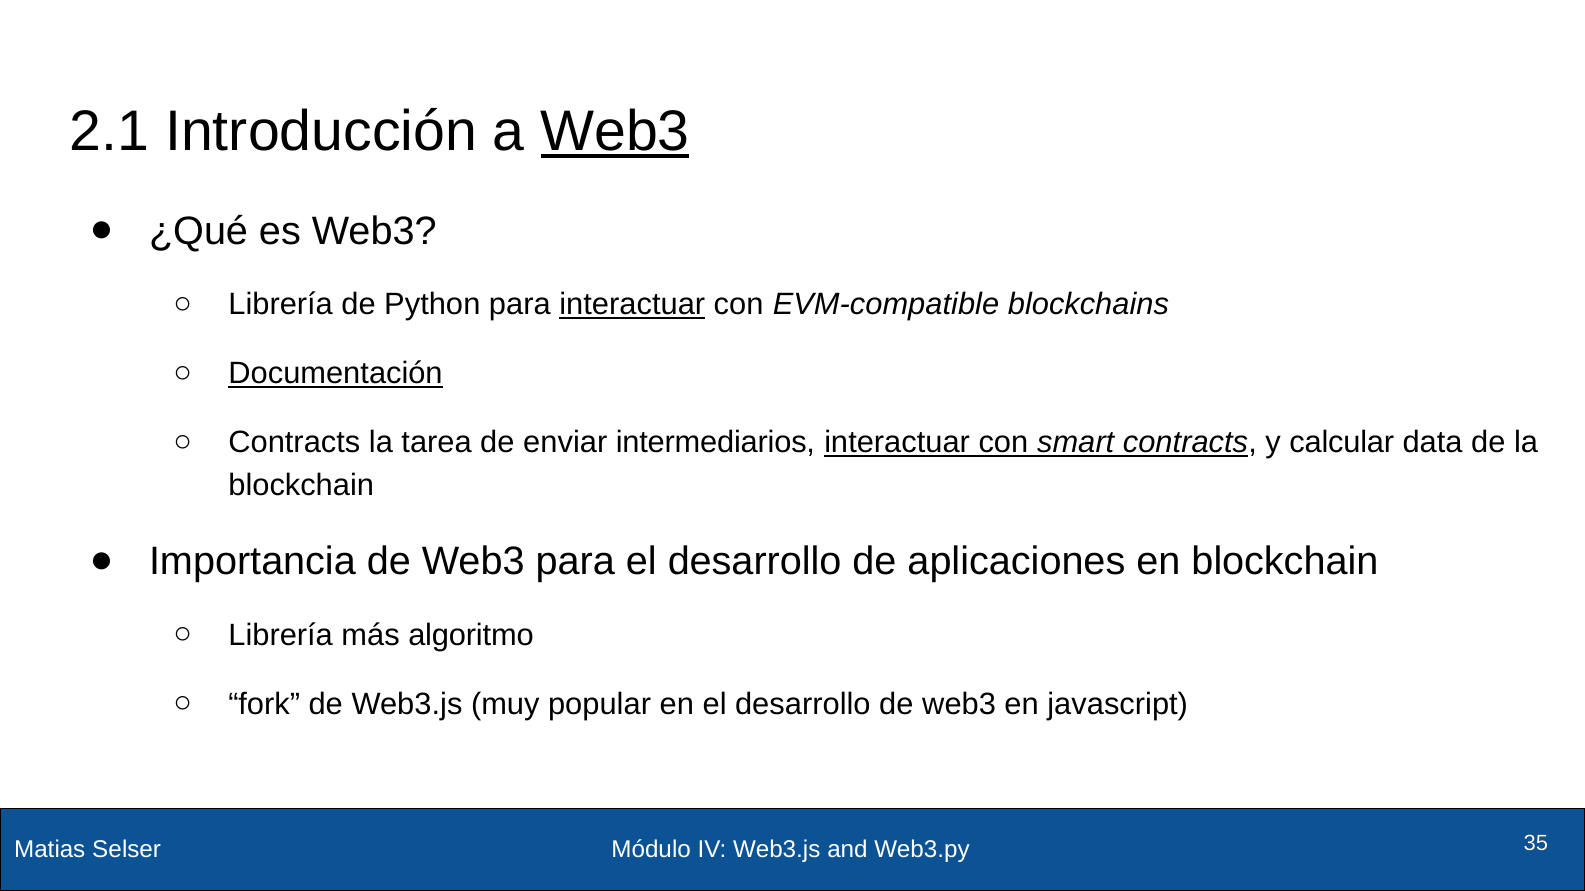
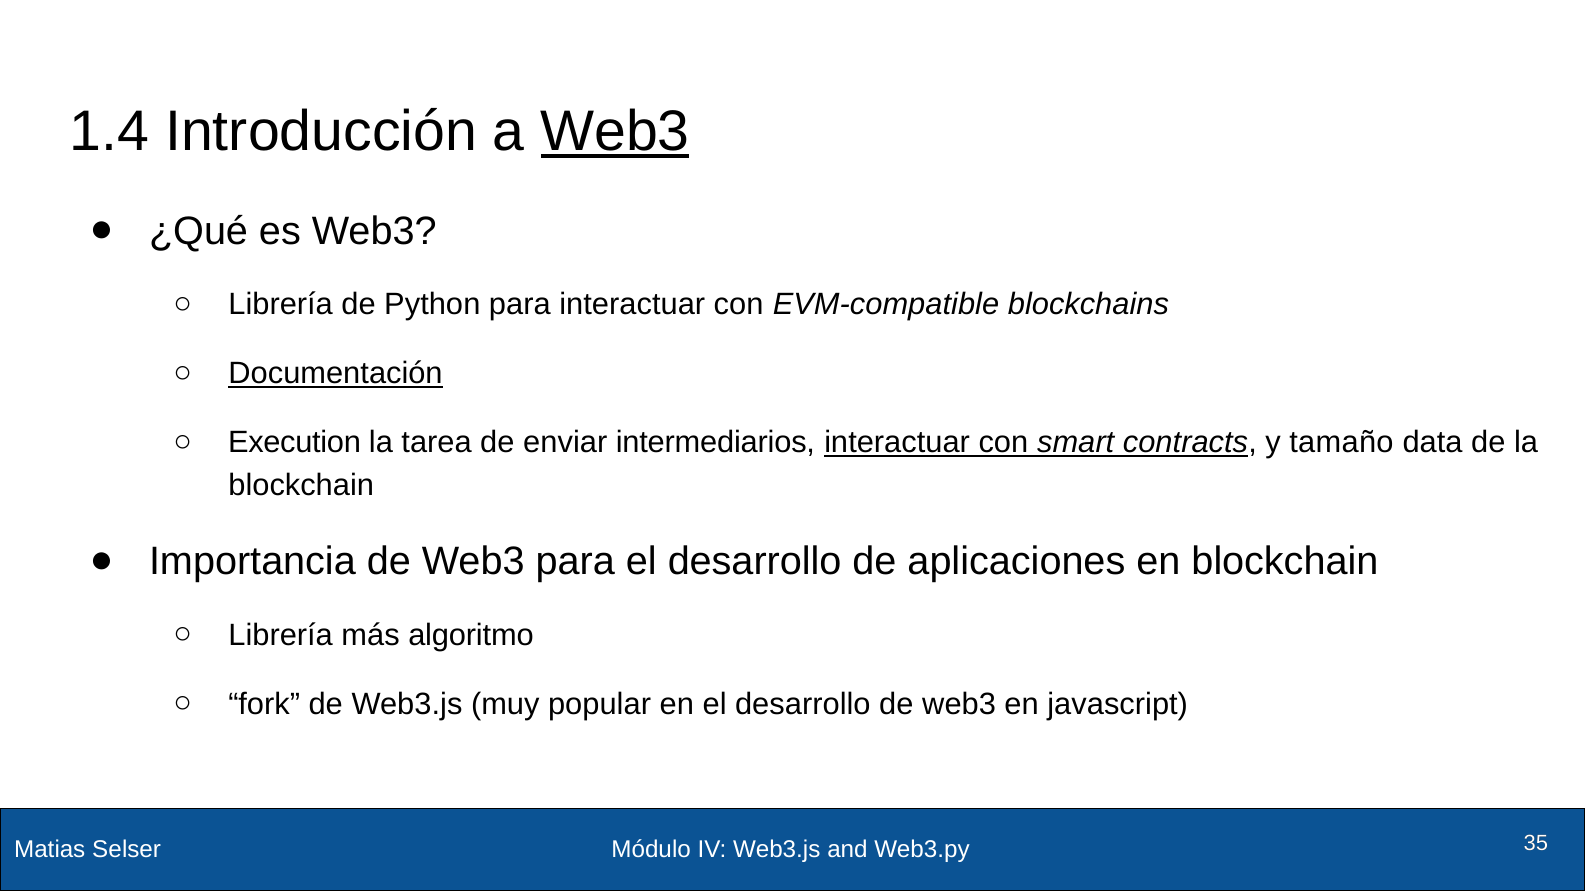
2.1: 2.1 -> 1.4
interactuar at (632, 305) underline: present -> none
Contracts at (294, 443): Contracts -> Execution
calcular: calcular -> tamaño
